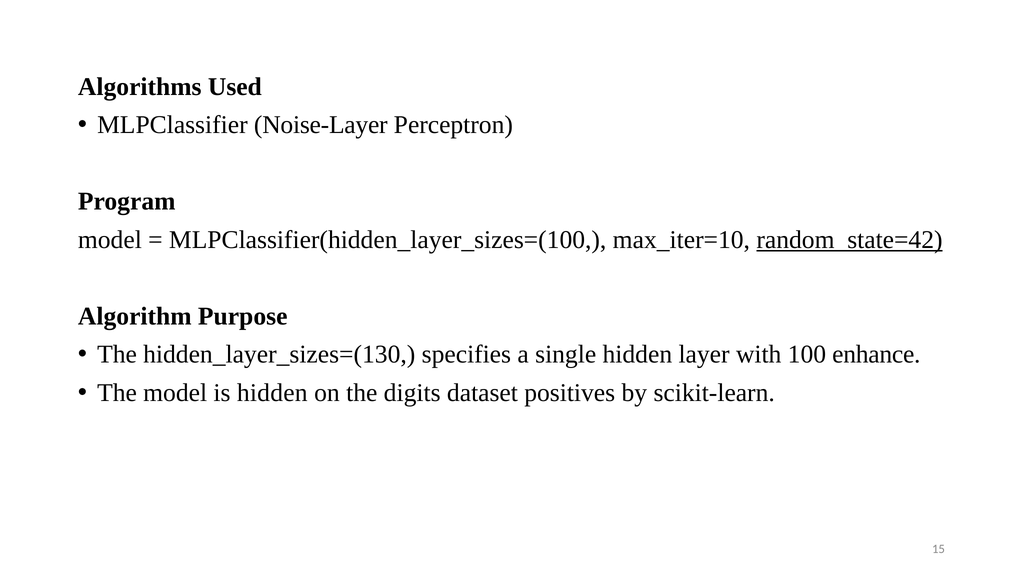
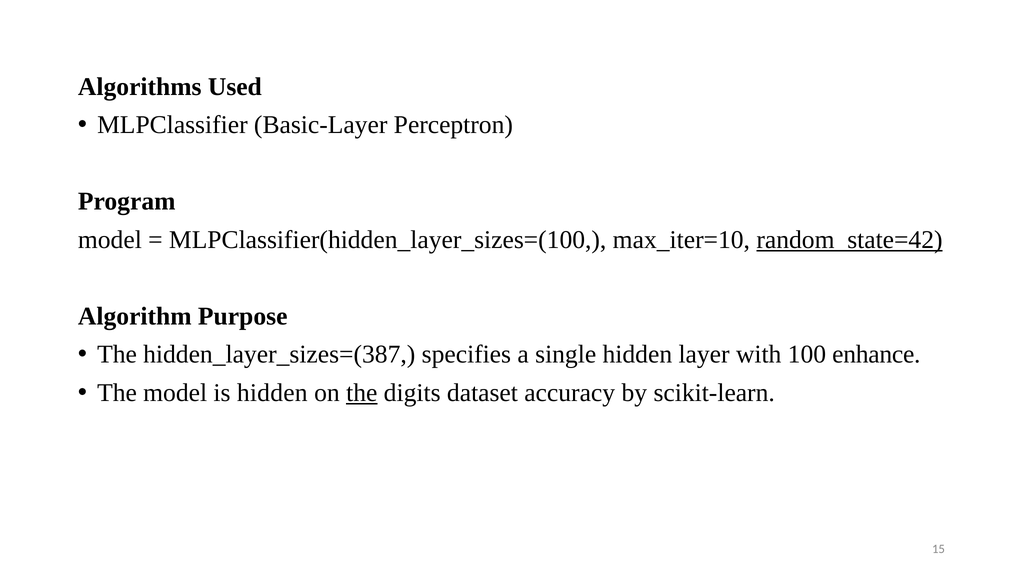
Noise-Layer: Noise-Layer -> Basic-Layer
hidden_layer_sizes=(130: hidden_layer_sizes=(130 -> hidden_layer_sizes=(387
the at (362, 393) underline: none -> present
positives: positives -> accuracy
